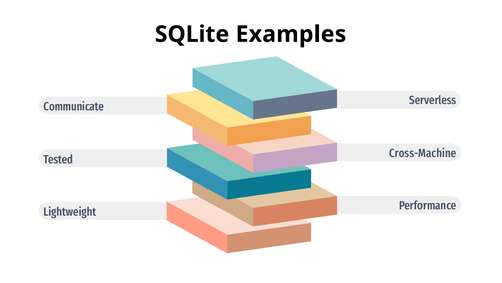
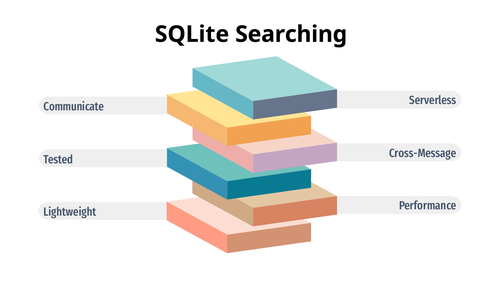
Examples: Examples -> Searching
Cross-Machine: Cross-Machine -> Cross-Message
